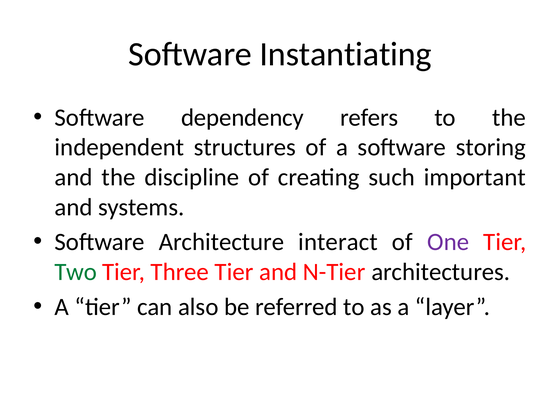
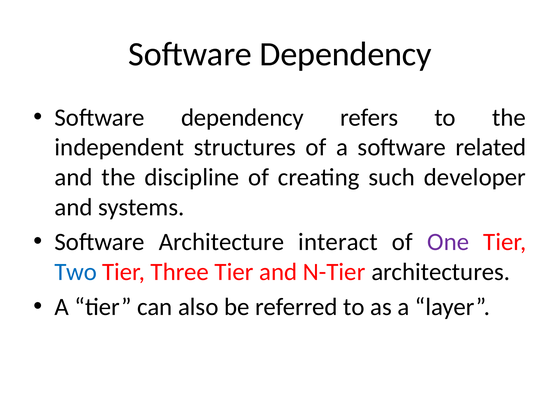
Instantiating at (346, 54): Instantiating -> Dependency
storing: storing -> related
important: important -> developer
Two colour: green -> blue
